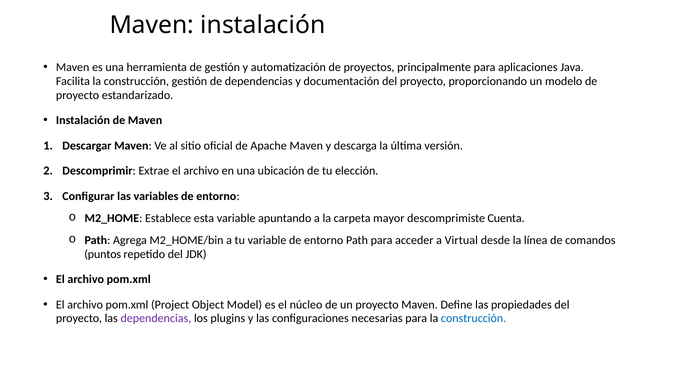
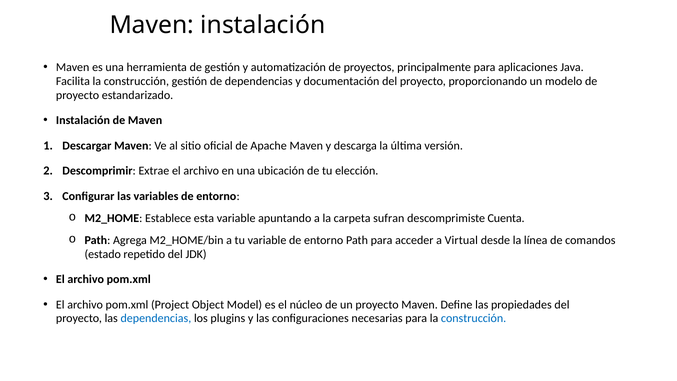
mayor: mayor -> sufran
puntos: puntos -> estado
dependencias at (156, 318) colour: purple -> blue
